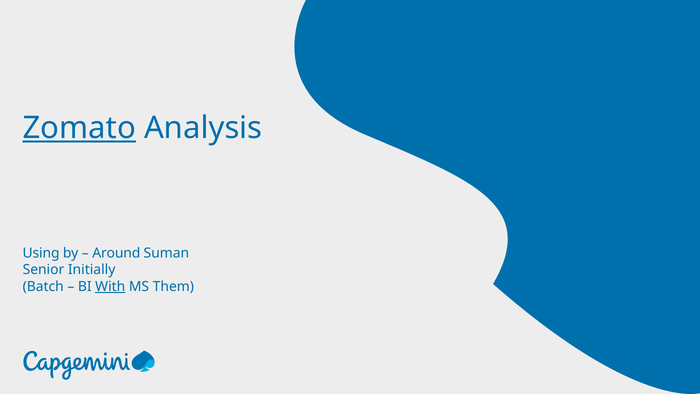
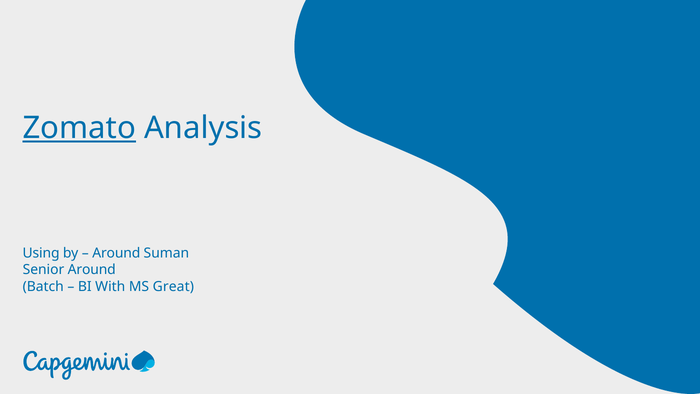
Senior Initially: Initially -> Around
With underline: present -> none
Them: Them -> Great
